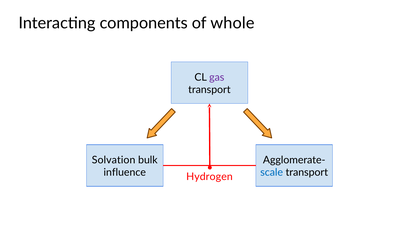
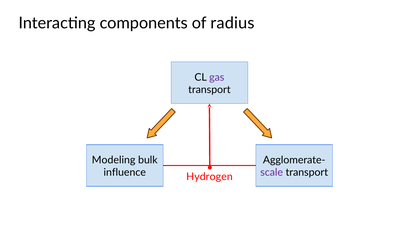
whole: whole -> radius
Solvation: Solvation -> Modeling
scale colour: blue -> purple
